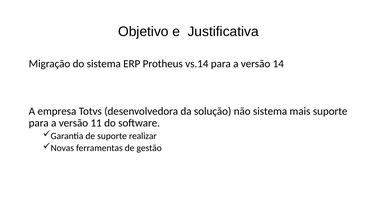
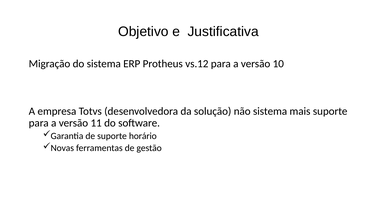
vs.14: vs.14 -> vs.12
14: 14 -> 10
realizar: realizar -> horário
